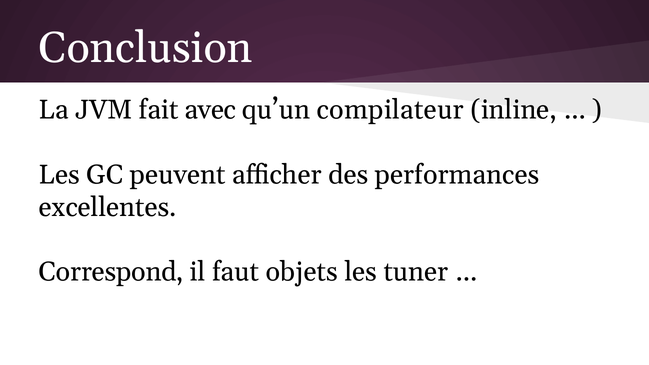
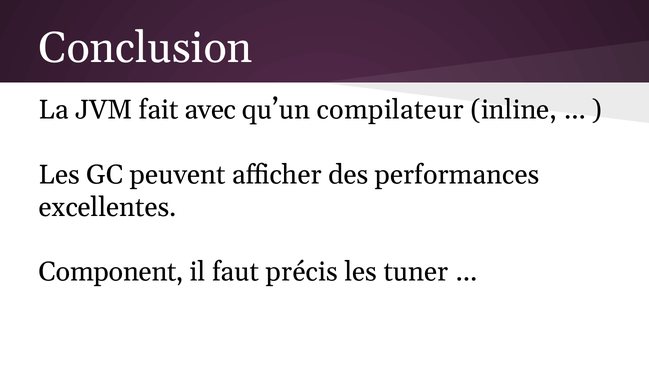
Correspond: Correspond -> Component
objets: objets -> précis
